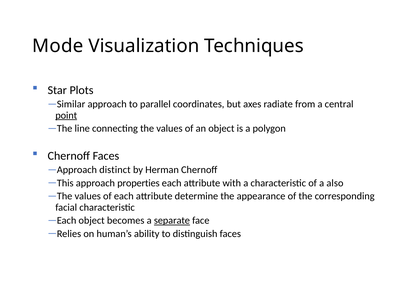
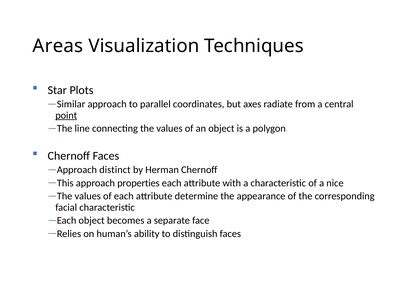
Mode: Mode -> Areas
also: also -> nice
separate underline: present -> none
